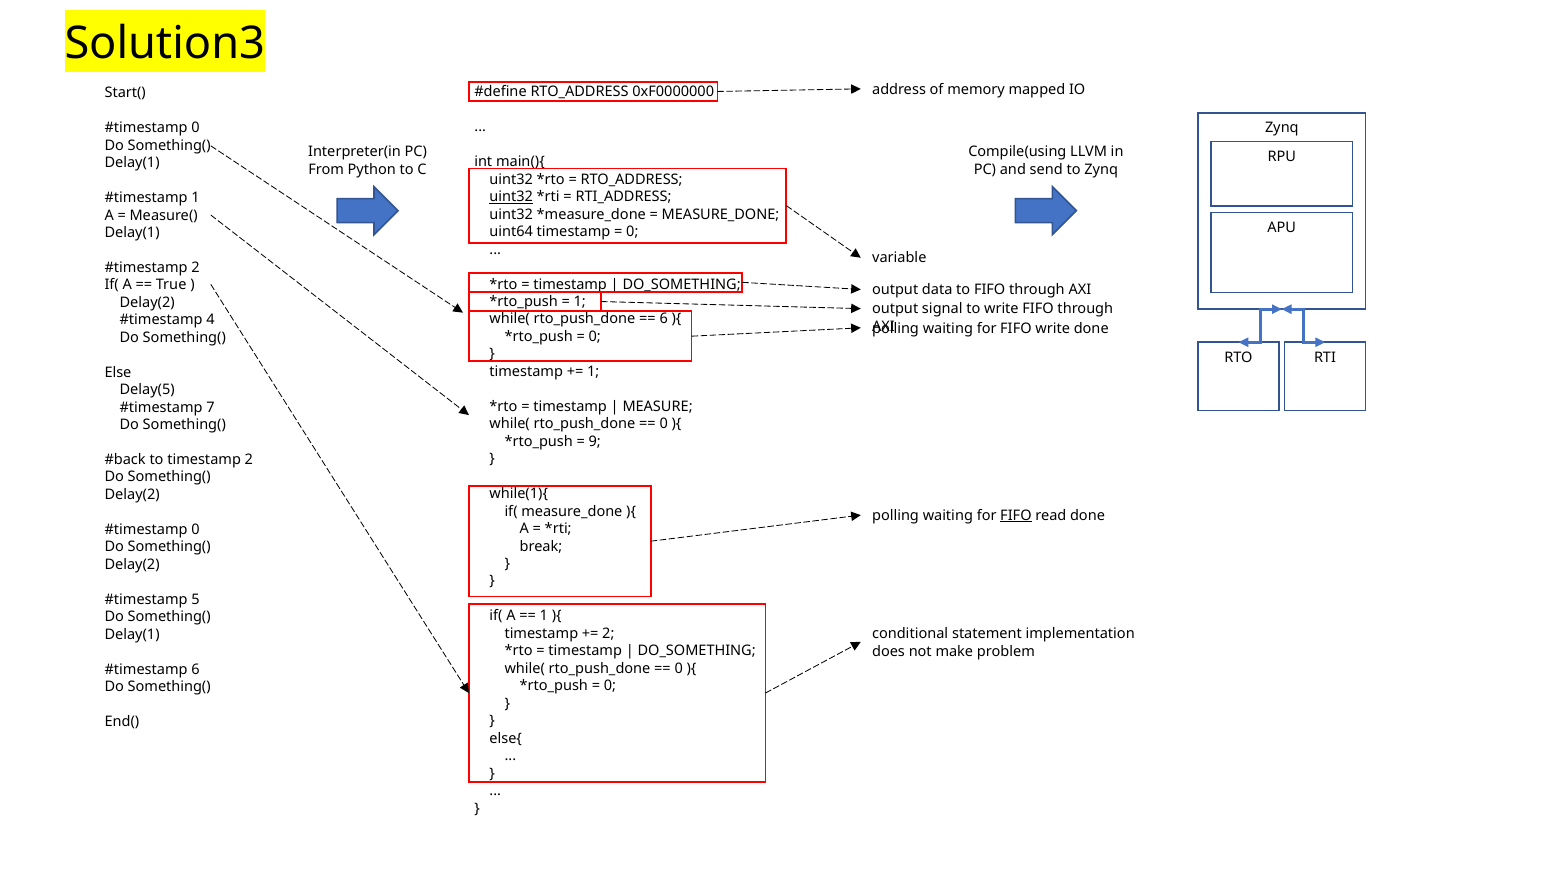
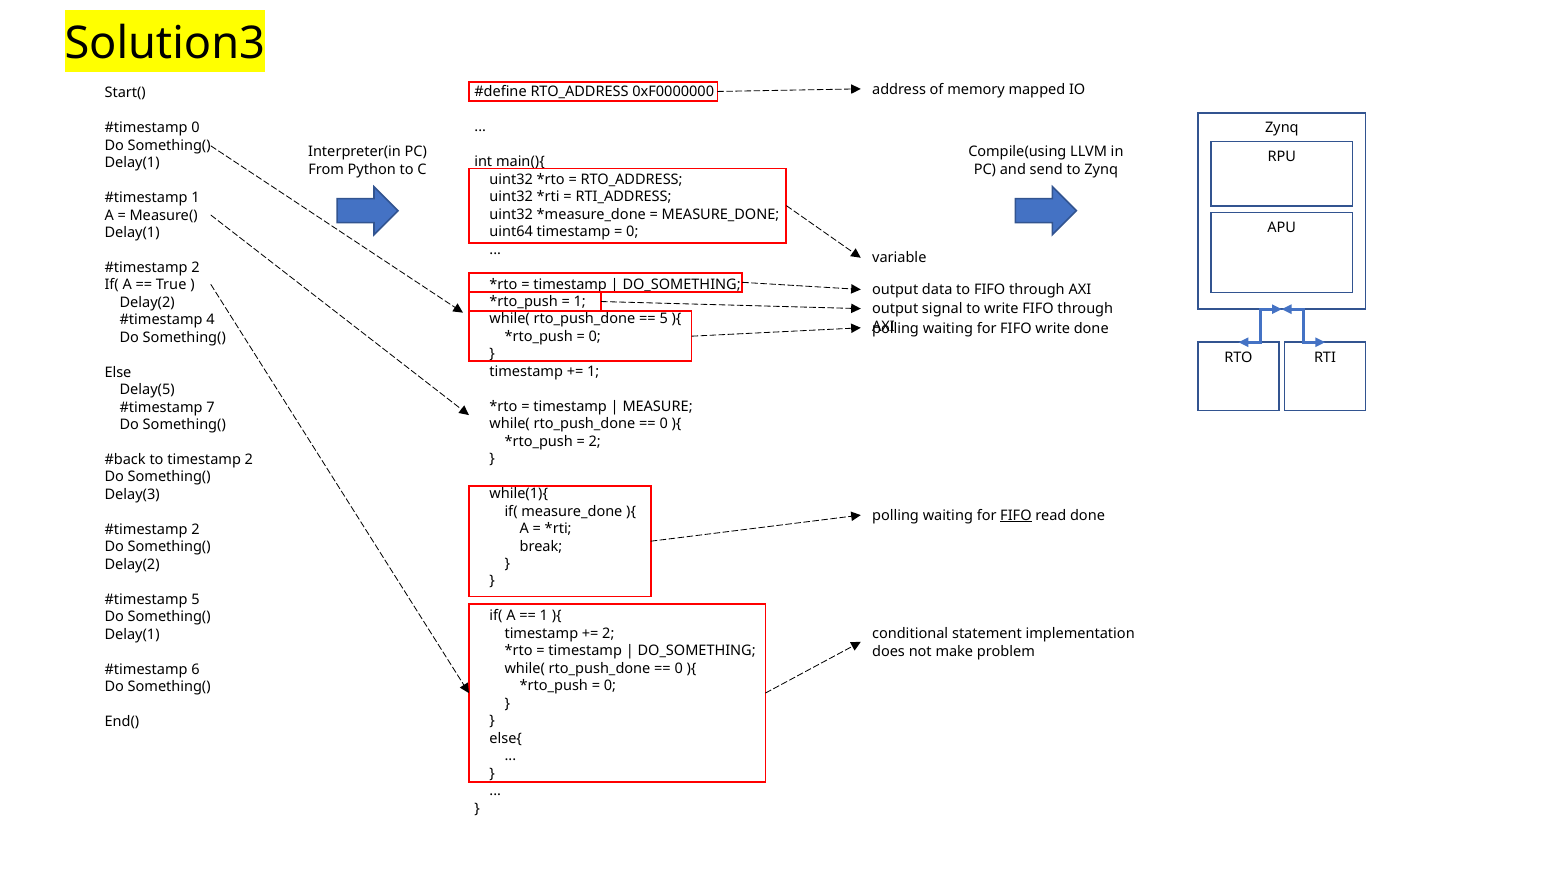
uint32 at (511, 197) underline: present -> none
6 at (664, 319): 6 -> 5
9 at (595, 441): 9 -> 2
Delay(2 at (132, 495): Delay(2 -> Delay(3
0 at (196, 529): 0 -> 2
